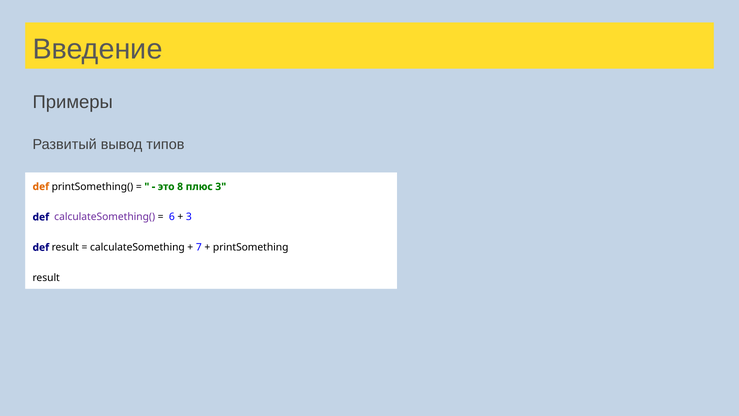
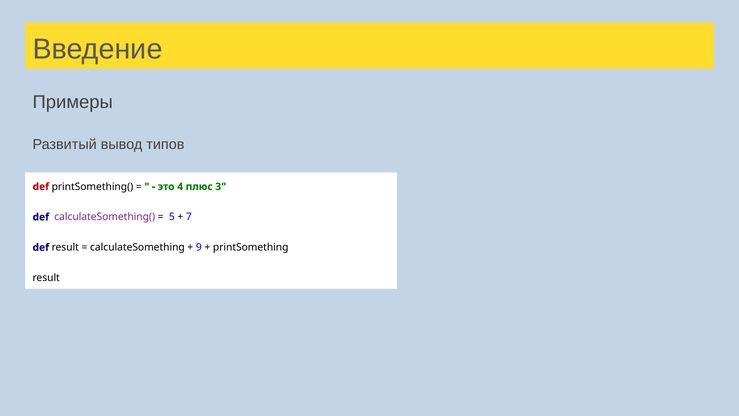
def at (41, 187) colour: orange -> red
8: 8 -> 4
6: 6 -> 5
3 at (189, 217): 3 -> 7
7: 7 -> 9
